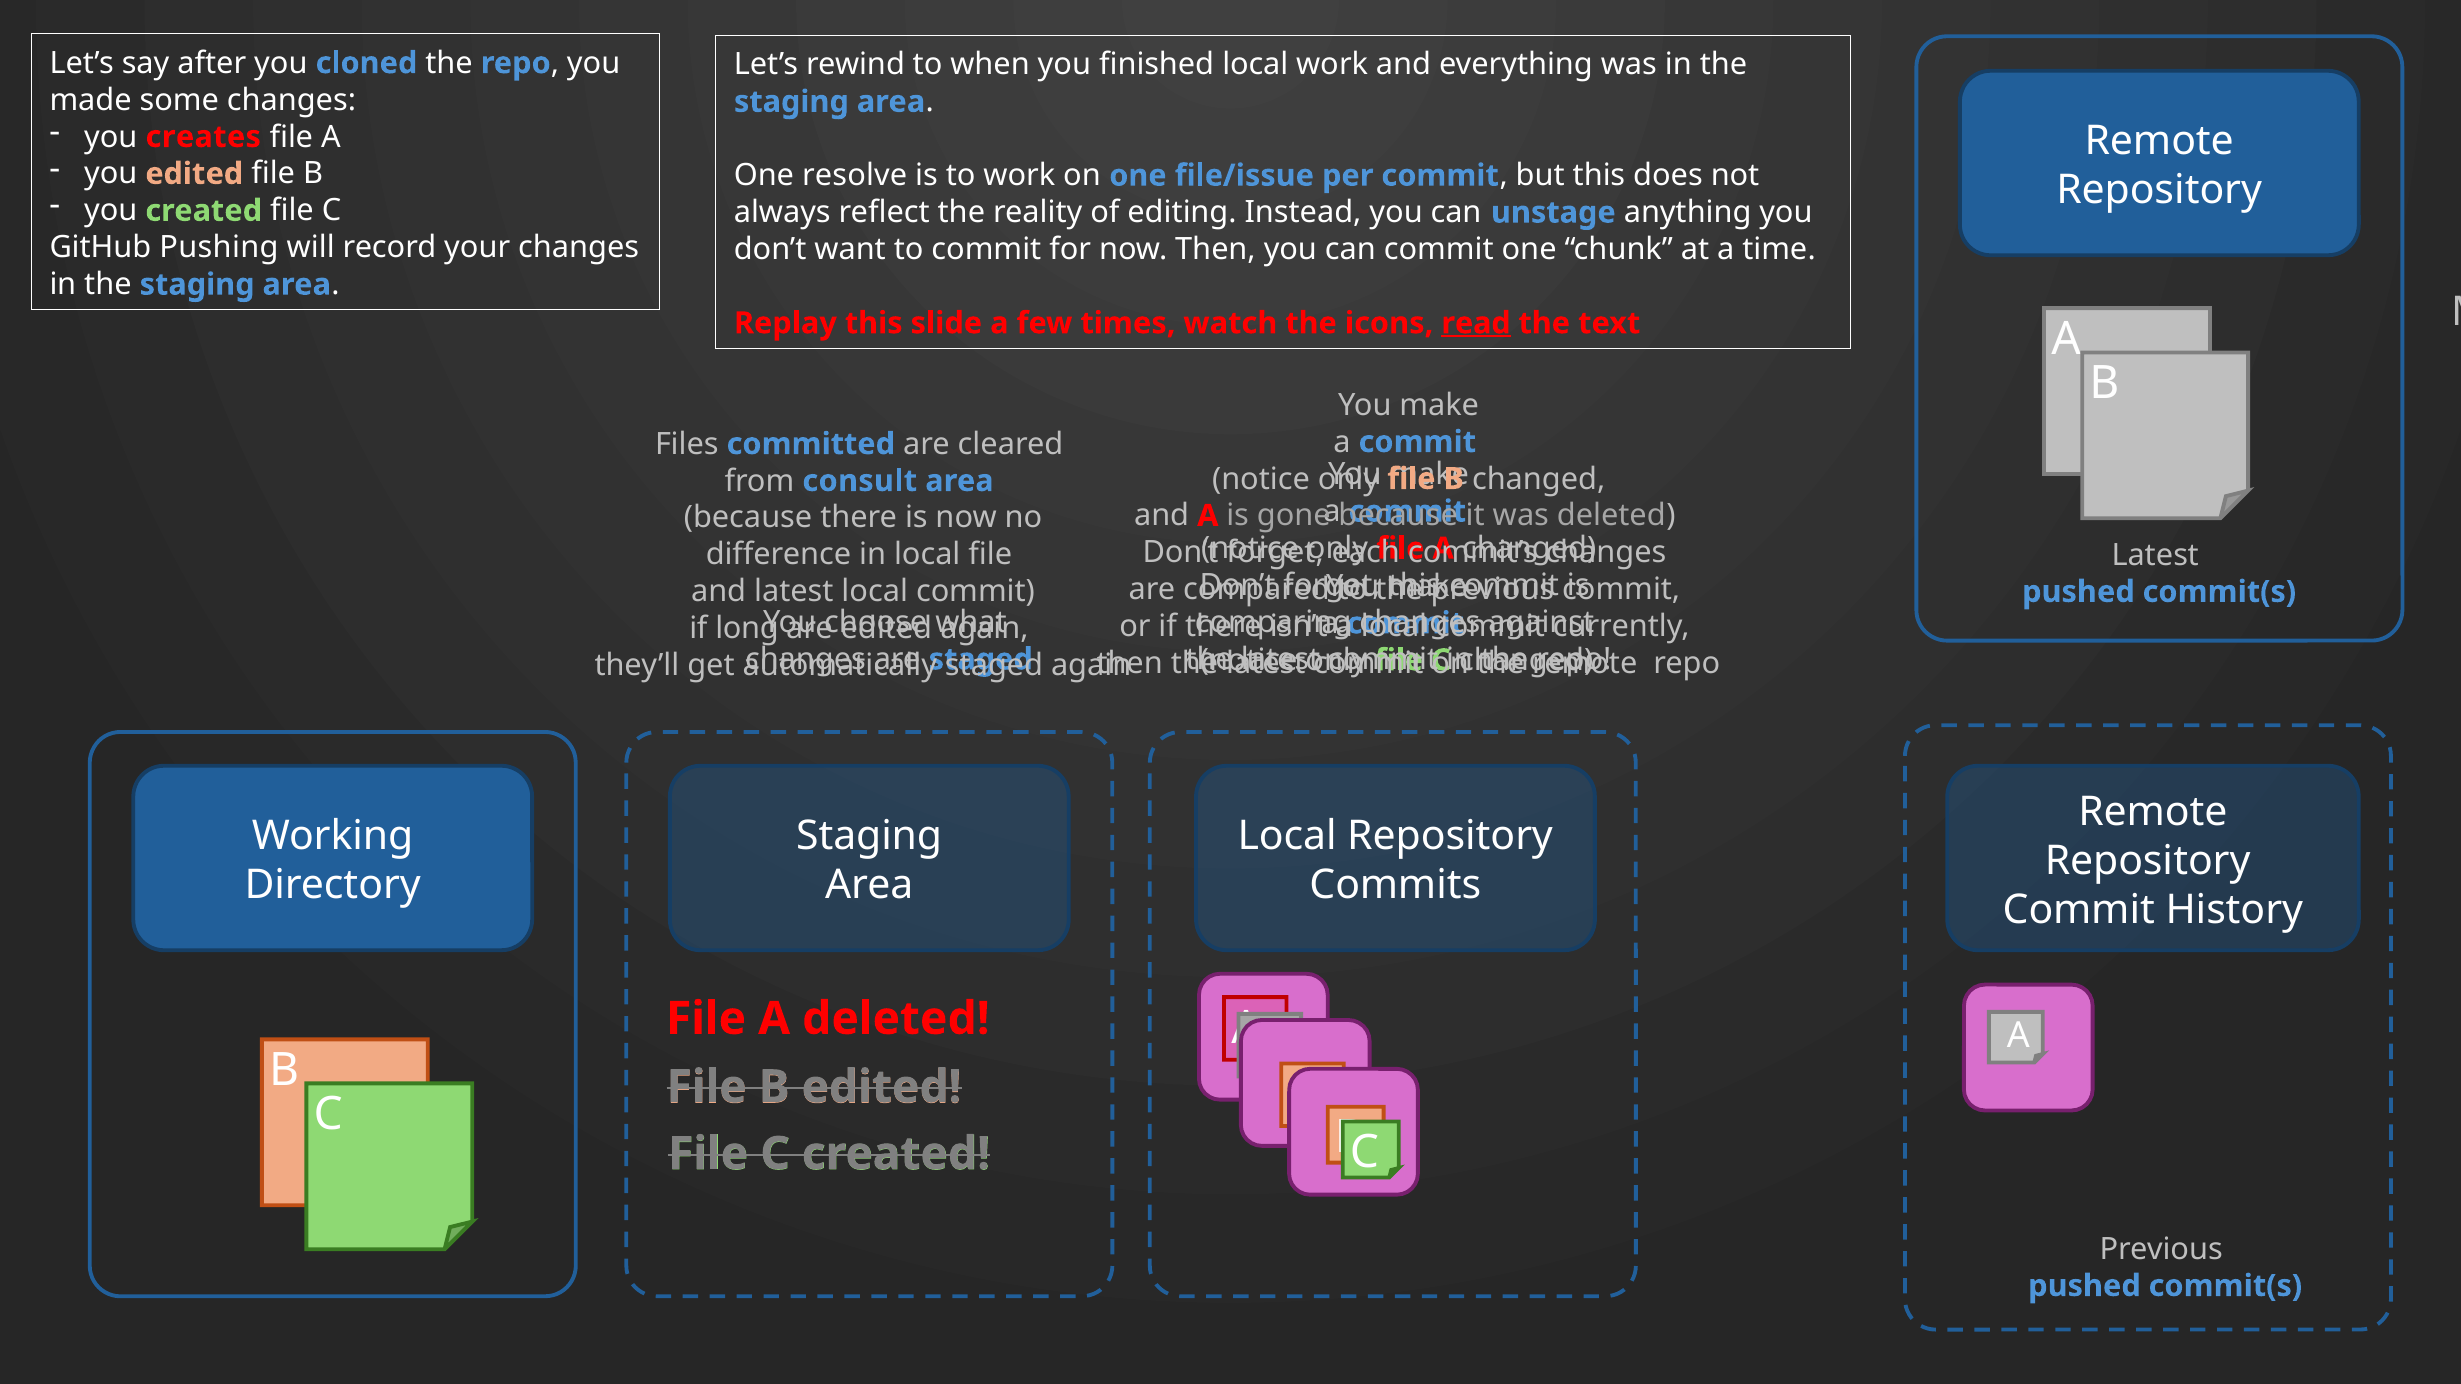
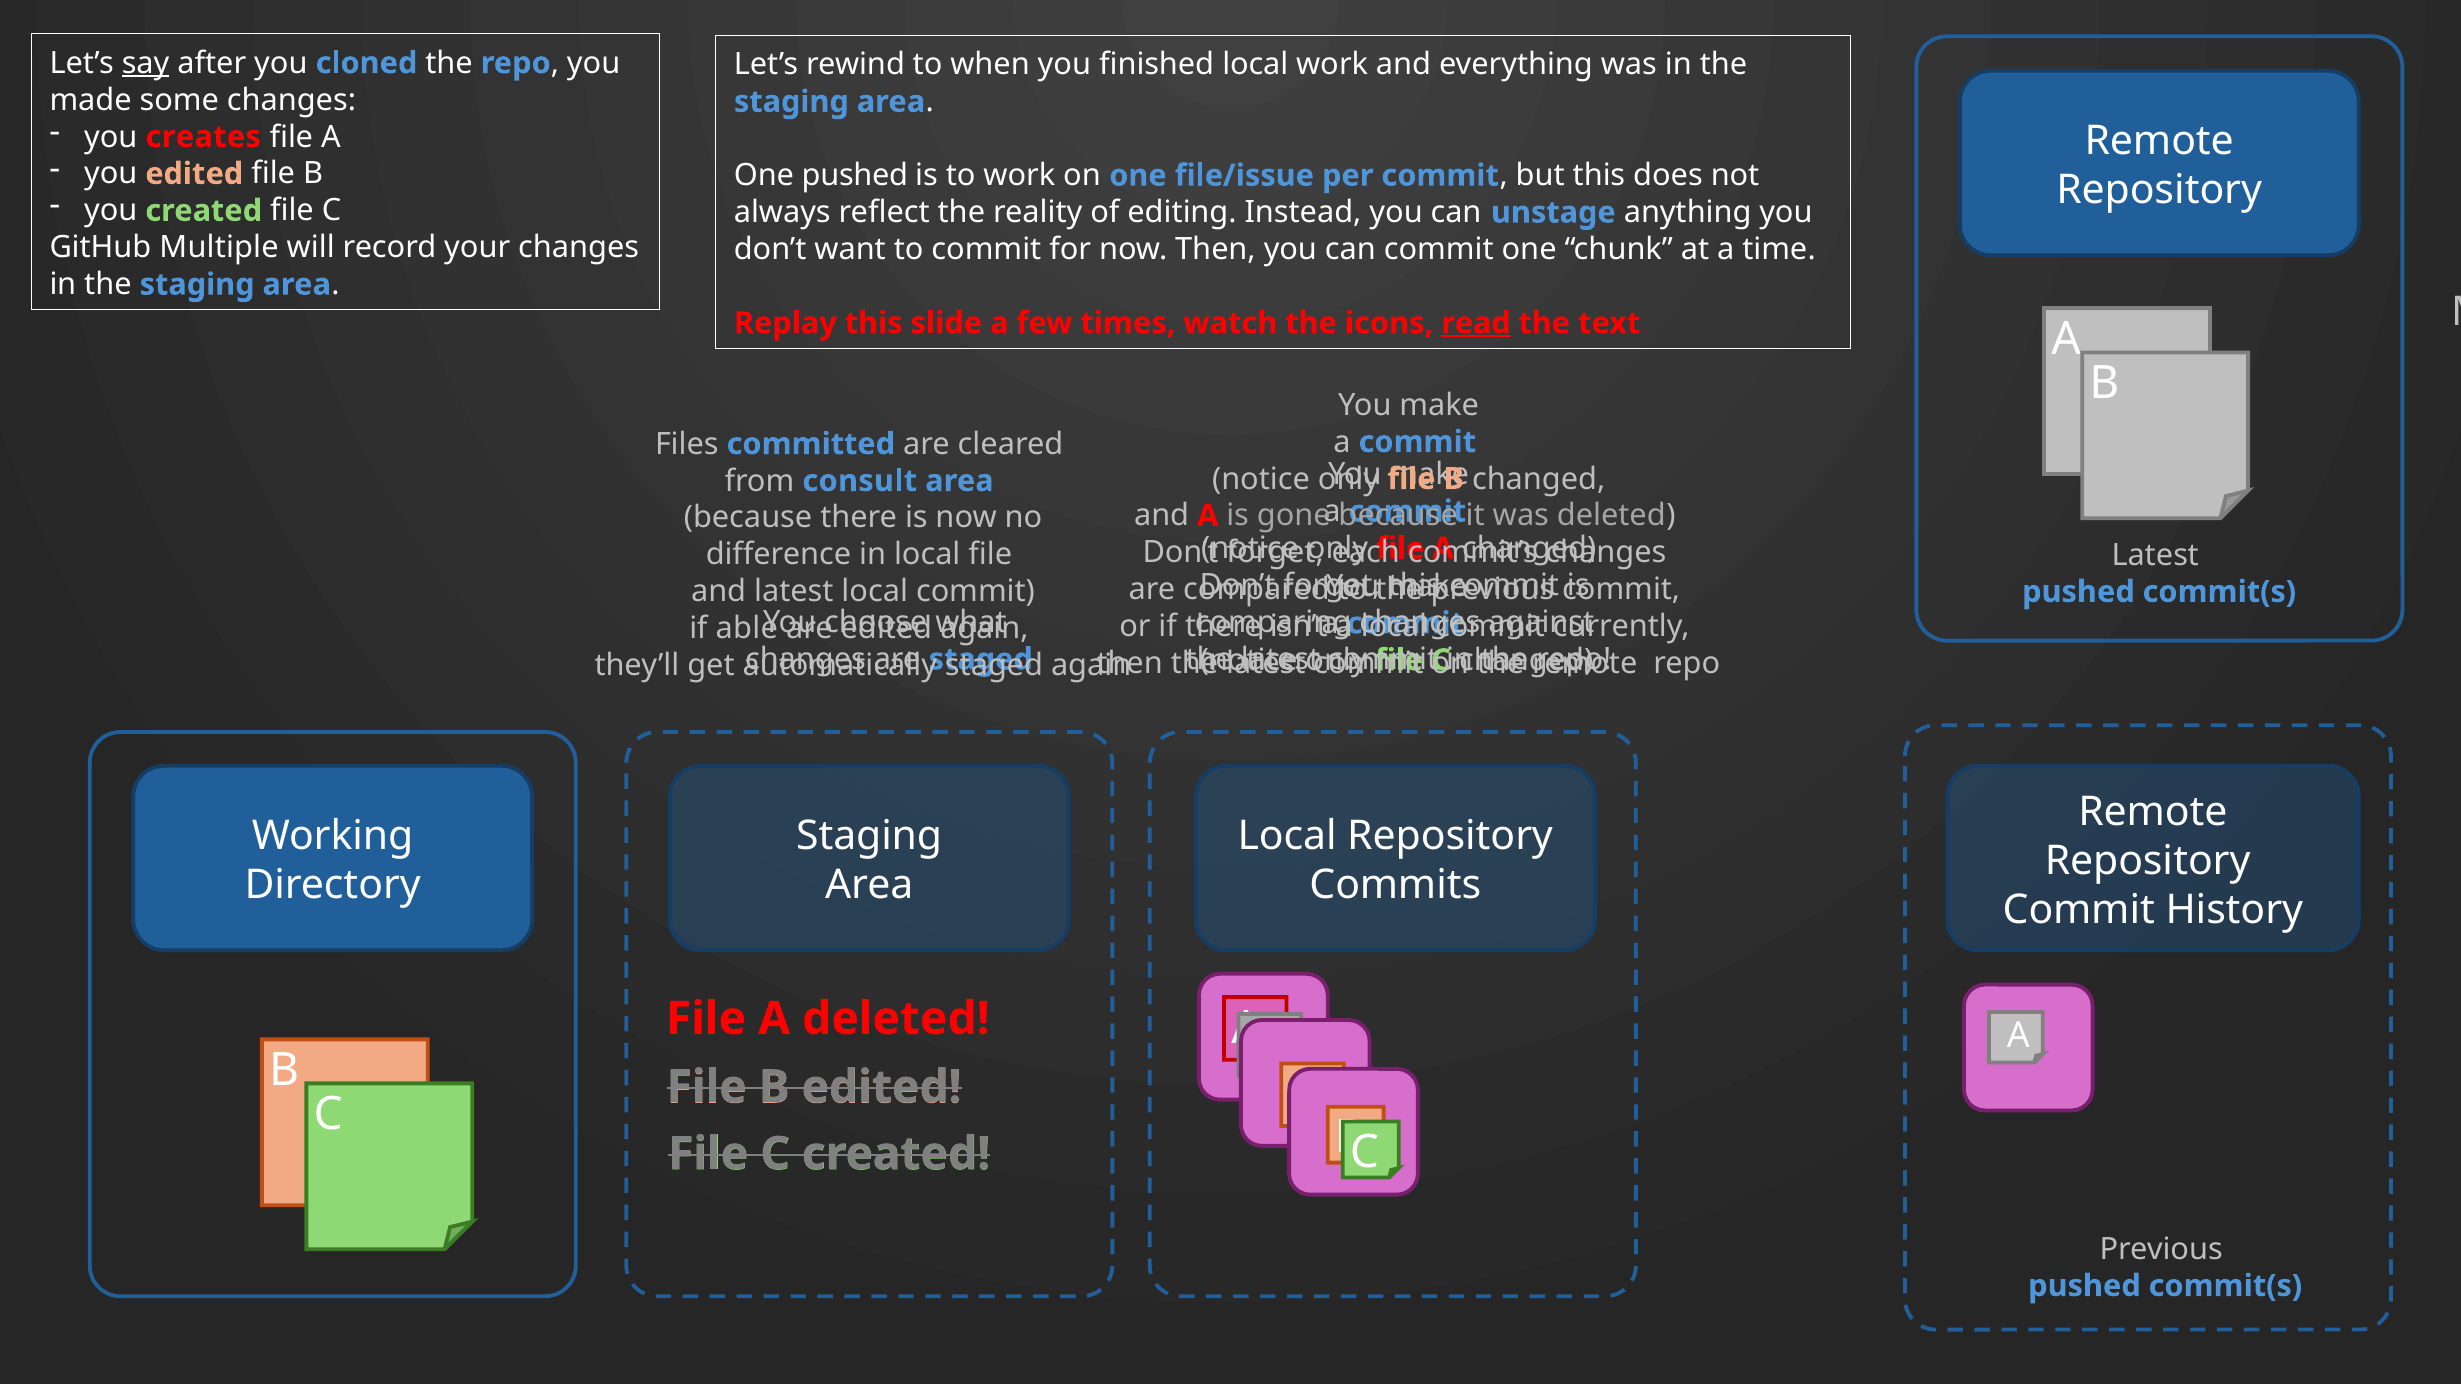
say underline: none -> present
One resolve: resolve -> pushed
Pushing: Pushing -> Multiple
long: long -> able
